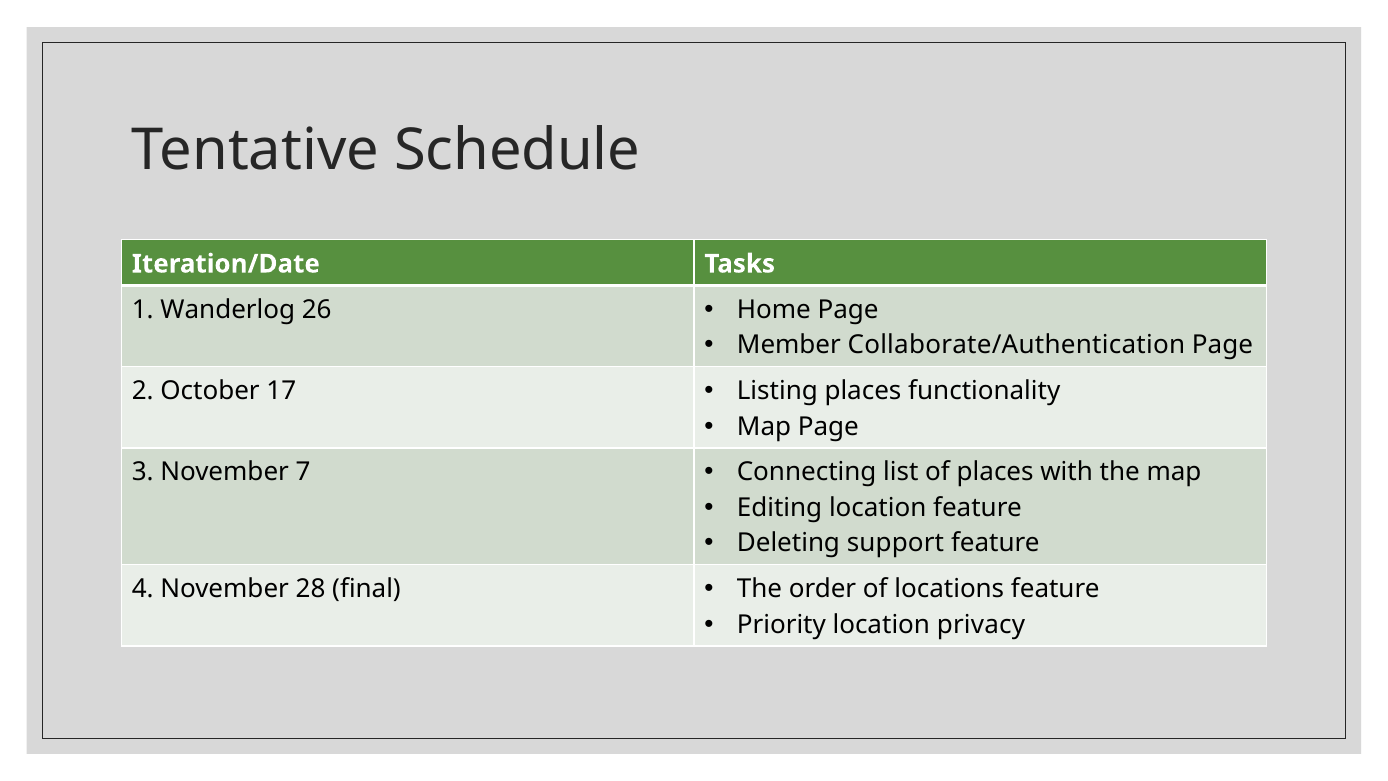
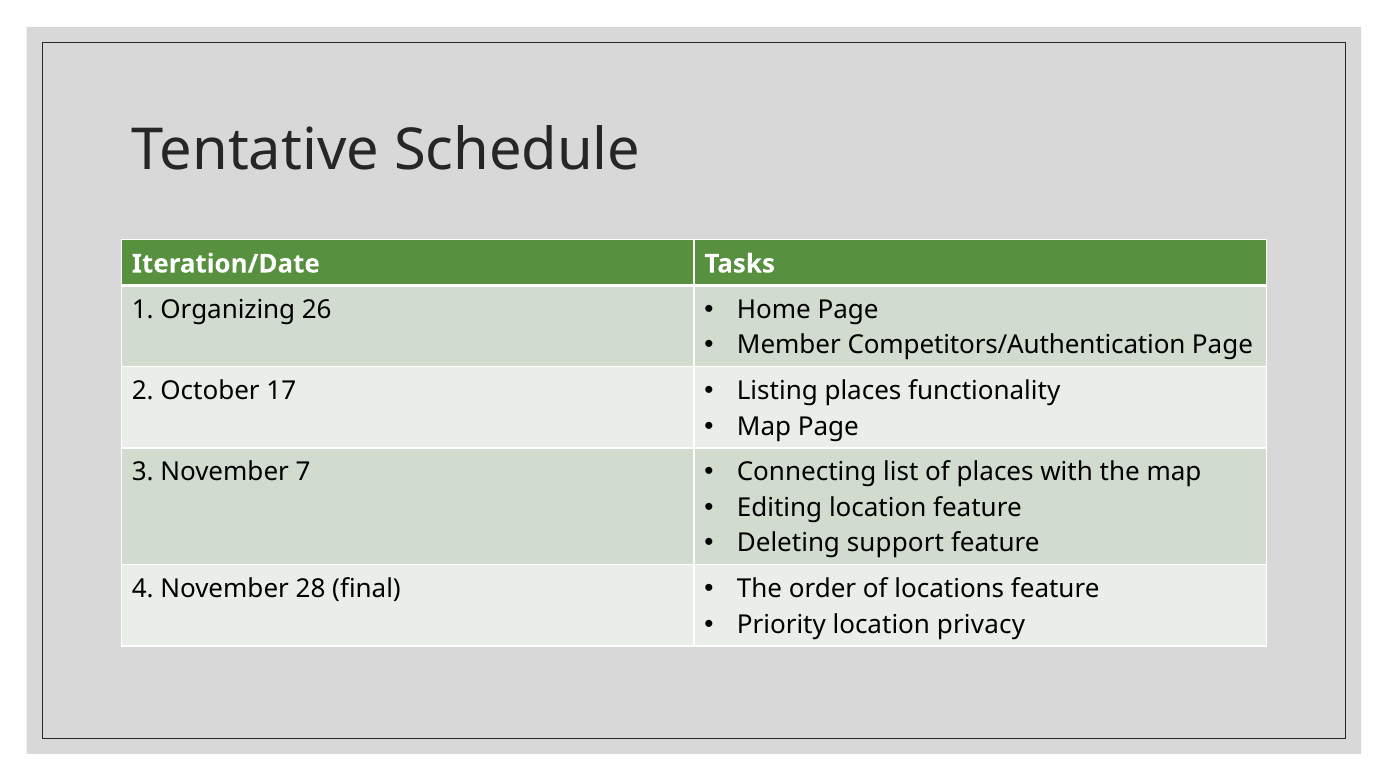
Wanderlog: Wanderlog -> Organizing
Collaborate/Authentication: Collaborate/Authentication -> Competitors/Authentication
